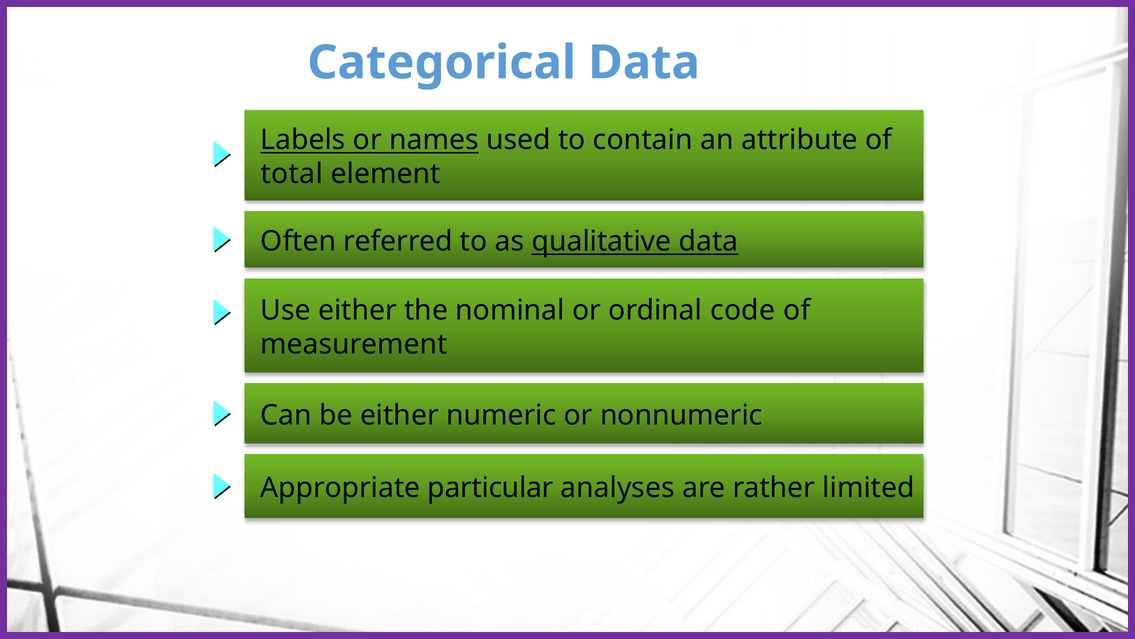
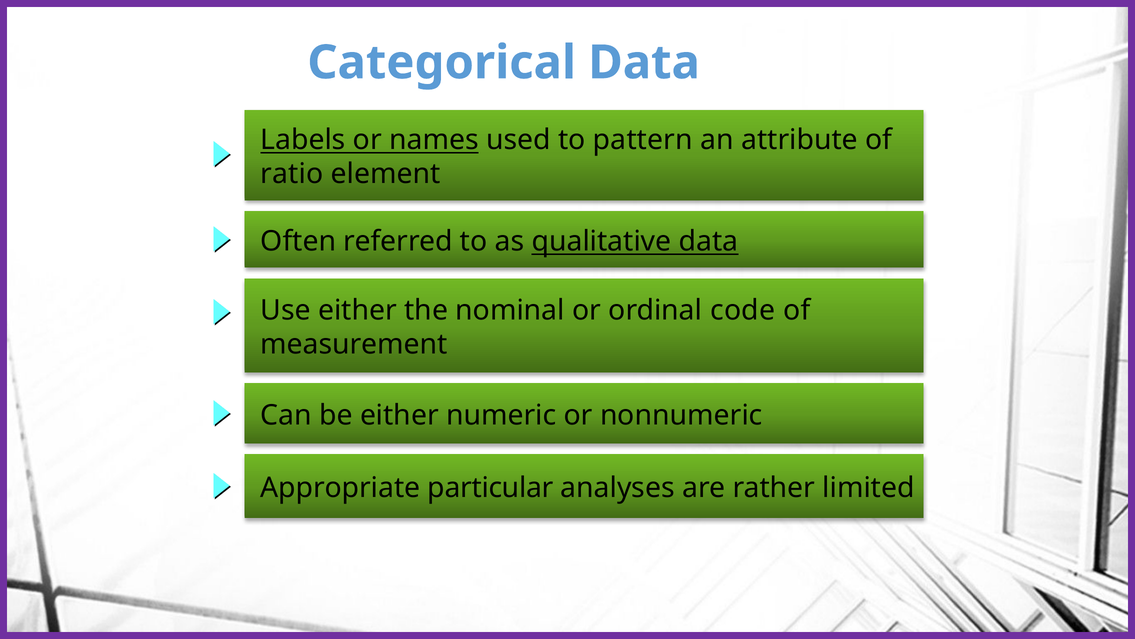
contain: contain -> pattern
total: total -> ratio
